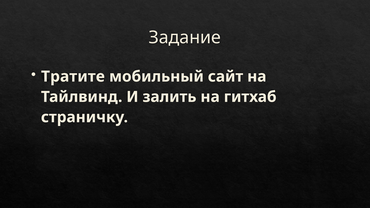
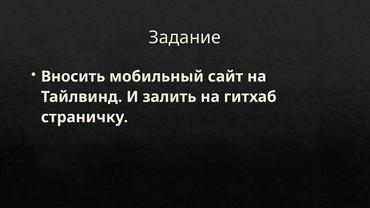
Тратите: Тратите -> Вносить
